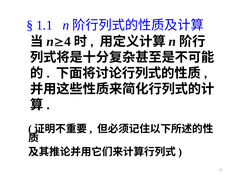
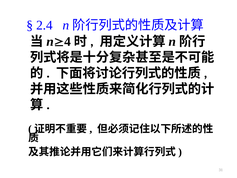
1.1: 1.1 -> 2.4
